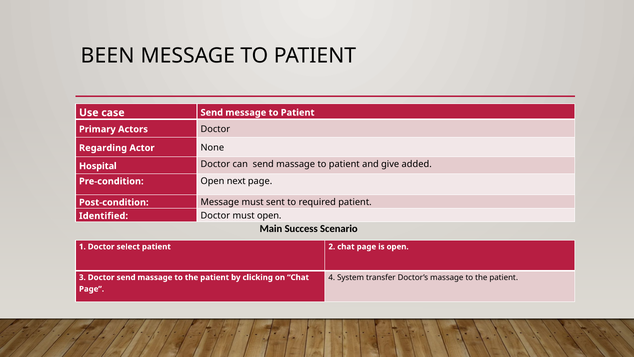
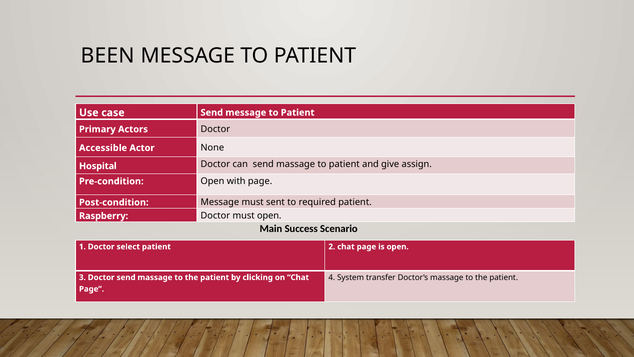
Regarding: Regarding -> Accessible
added: added -> assign
next: next -> with
Identified: Identified -> Raspberry
